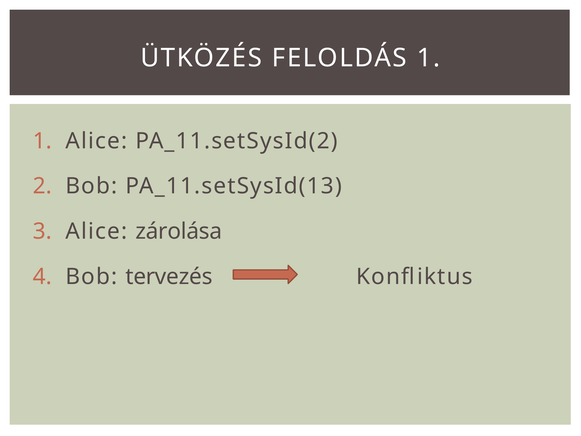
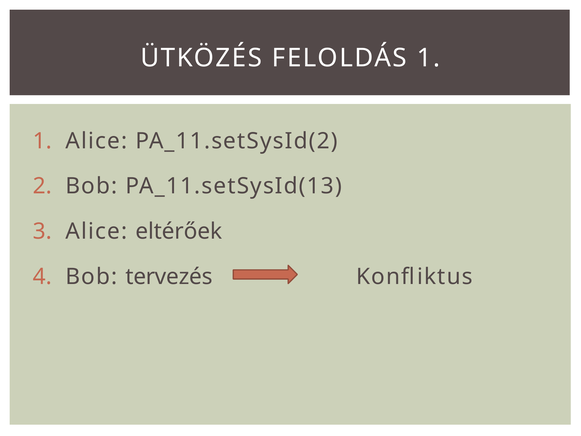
zárolása: zárolása -> eltérőek
